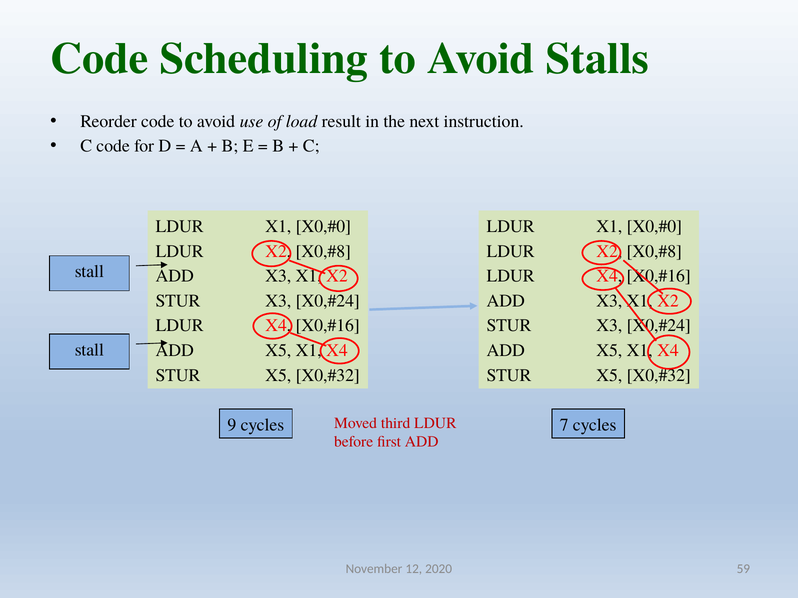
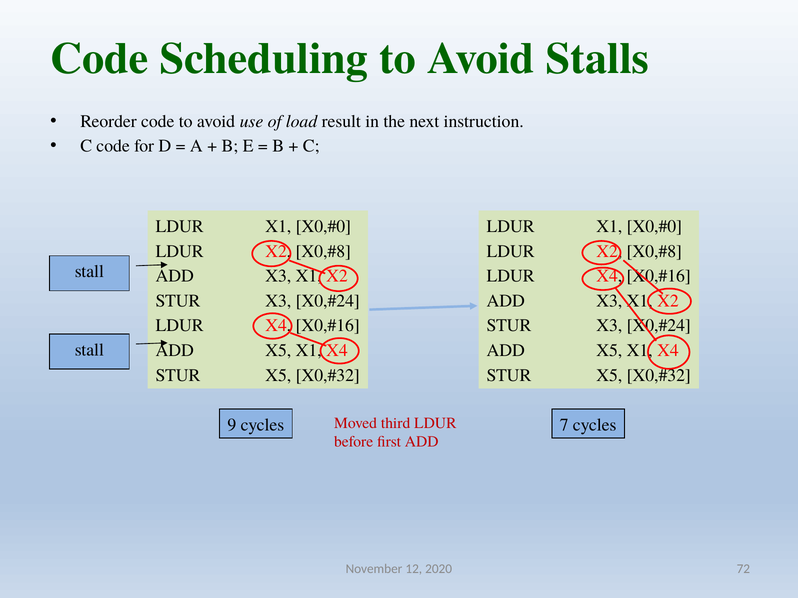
59: 59 -> 72
